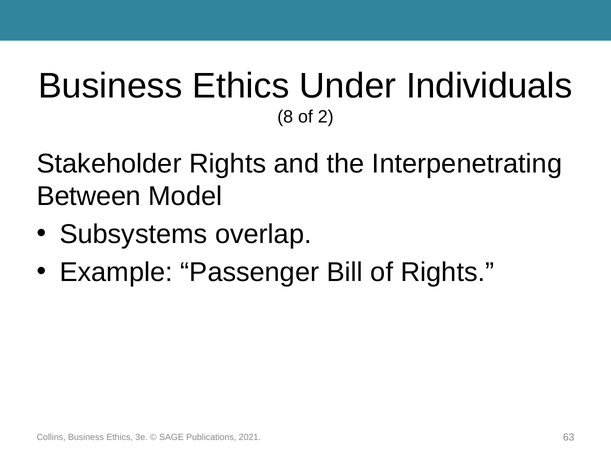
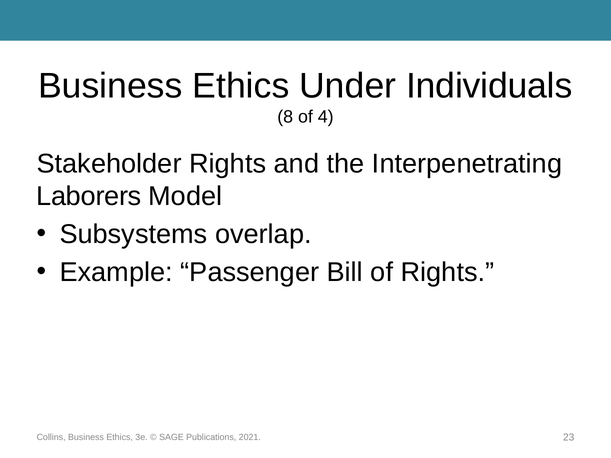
2: 2 -> 4
Between: Between -> Laborers
63: 63 -> 23
